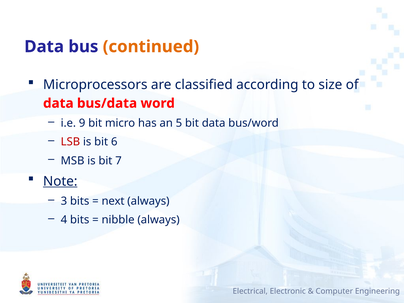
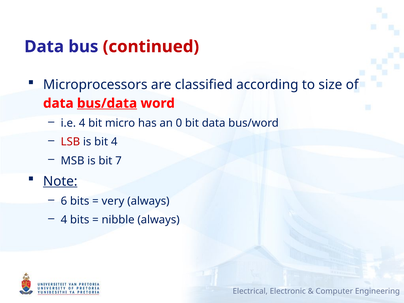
continued colour: orange -> red
bus/data underline: none -> present
i.e 9: 9 -> 4
5: 5 -> 0
bit 6: 6 -> 4
3: 3 -> 6
next: next -> very
